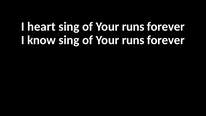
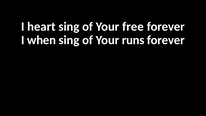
runs at (133, 27): runs -> free
know: know -> when
